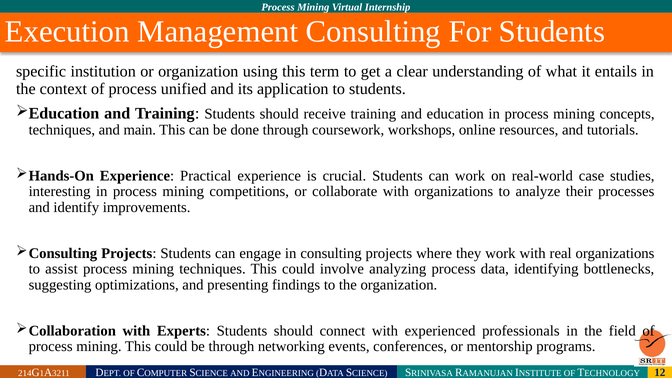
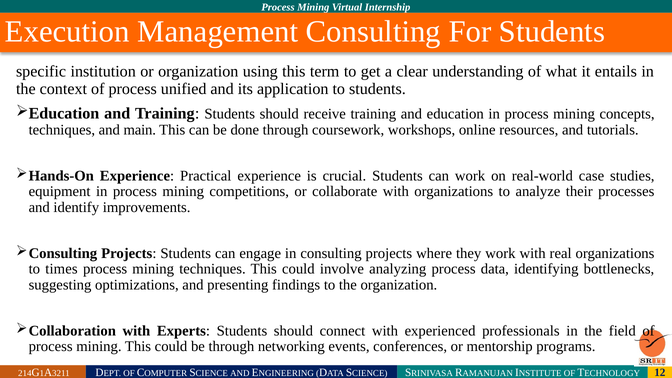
interesting: interesting -> equipment
assist: assist -> times
